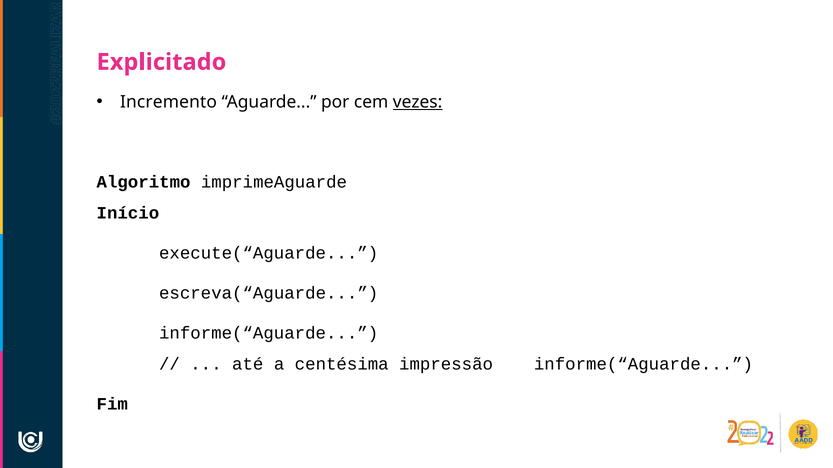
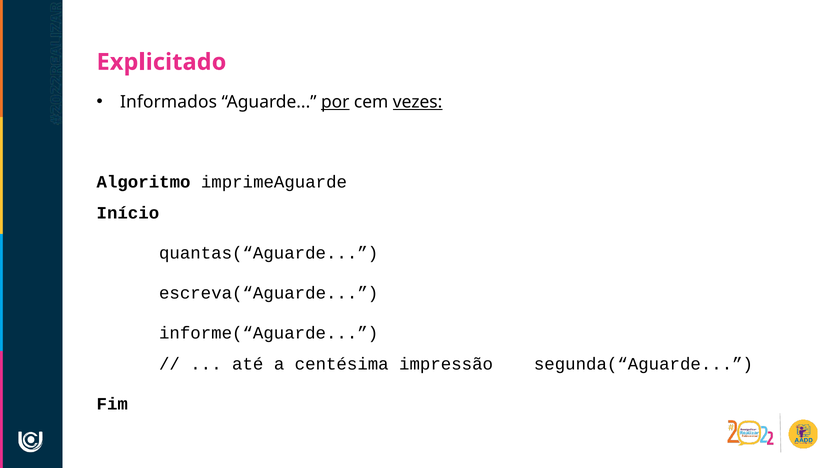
Incremento: Incremento -> Informados
por underline: none -> present
execute(“Aguarde: execute(“Aguarde -> quantas(“Aguarde
impressão informe(“Aguarde: informe(“Aguarde -> segunda(“Aguarde
